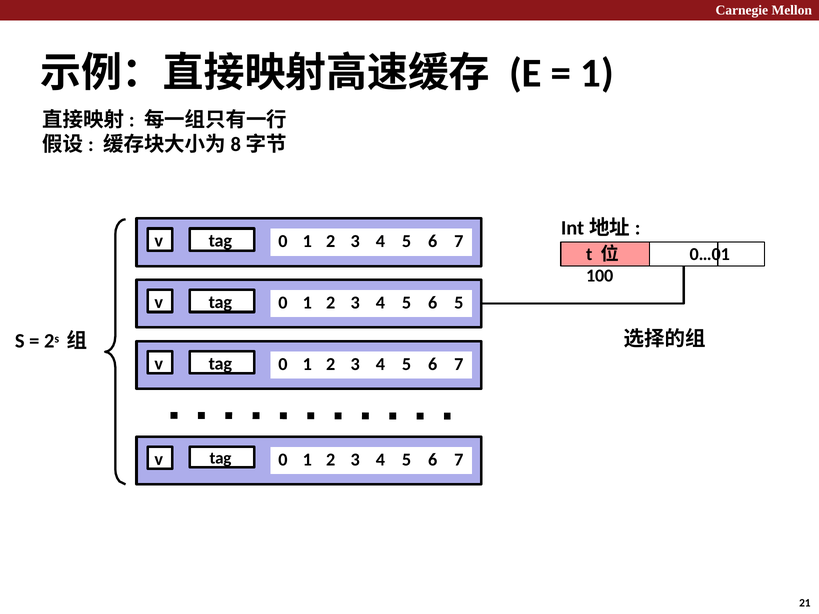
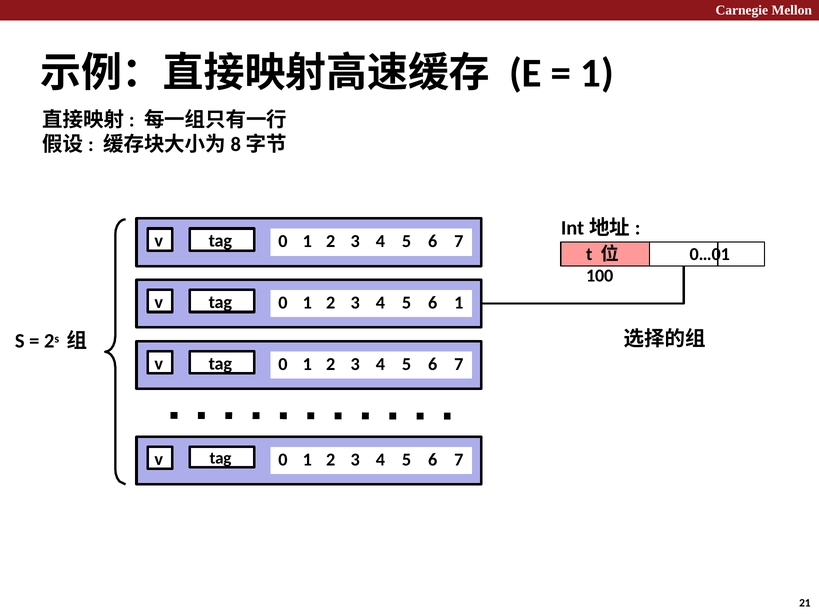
6 5: 5 -> 1
